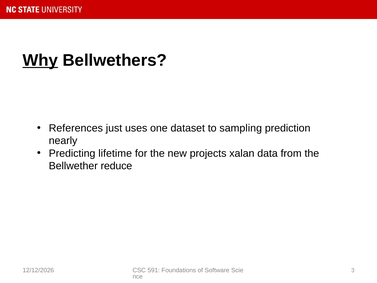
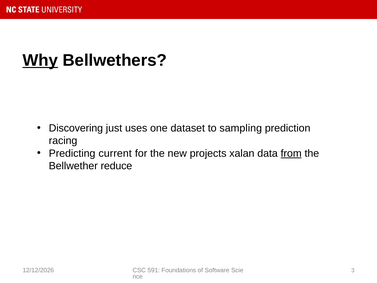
References: References -> Discovering
nearly: nearly -> racing
lifetime: lifetime -> current
from underline: none -> present
